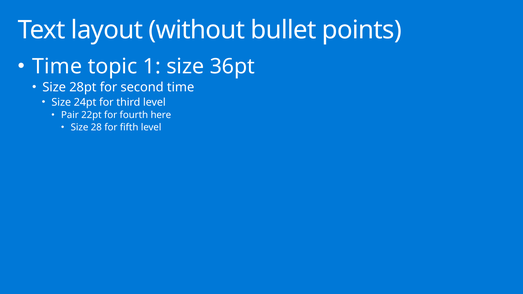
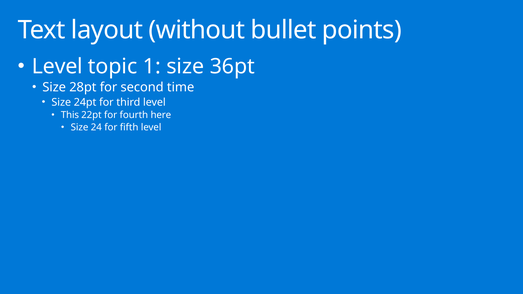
Time at (57, 66): Time -> Level
Pair: Pair -> This
28: 28 -> 24
